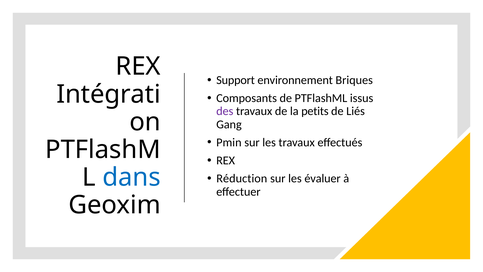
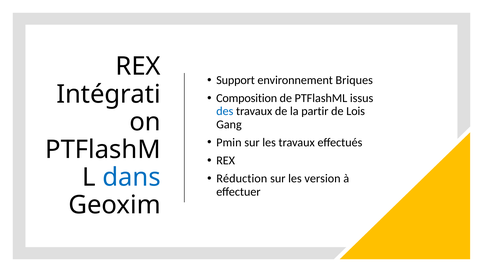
Composants: Composants -> Composition
des colour: purple -> blue
petits: petits -> partir
Liés: Liés -> Lois
évaluer: évaluer -> version
